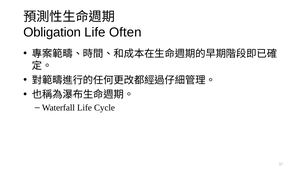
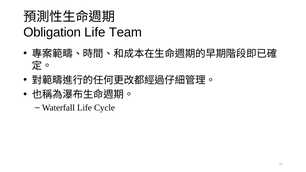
Often: Often -> Team
